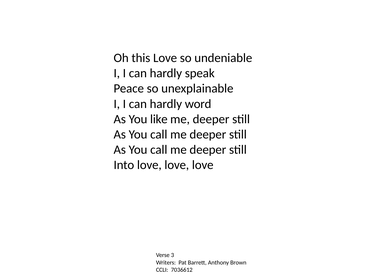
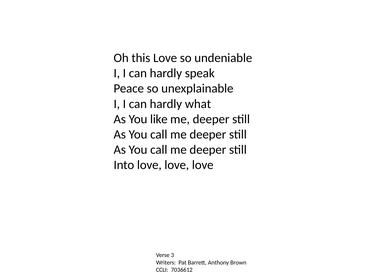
word: word -> what
